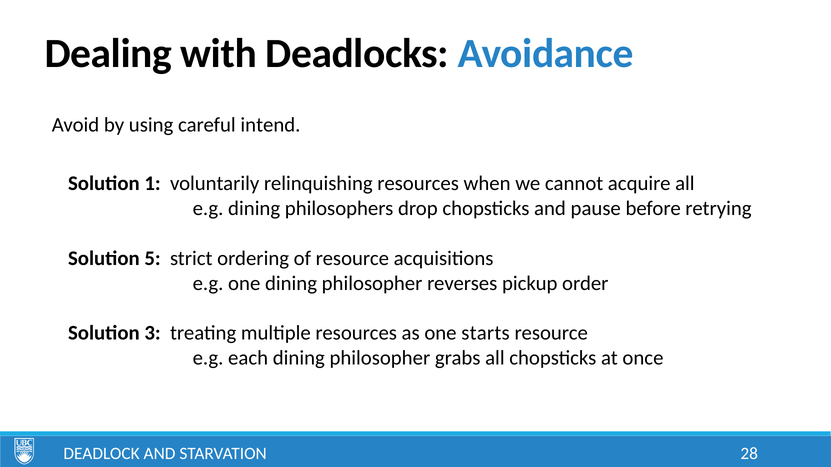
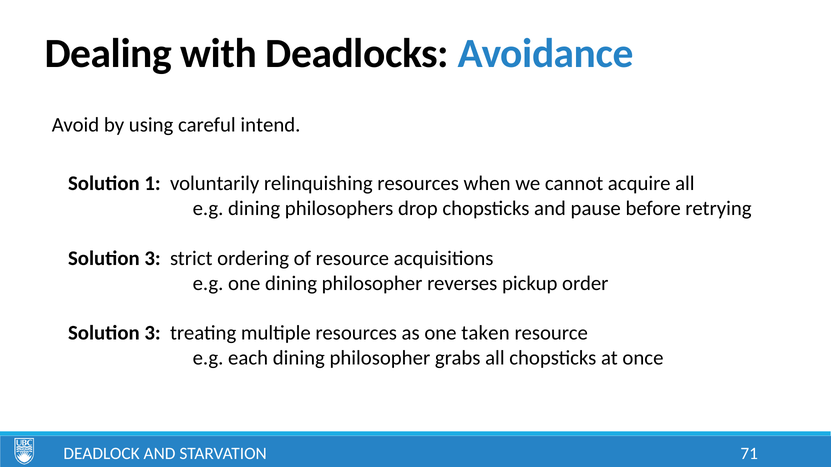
5 at (153, 259): 5 -> 3
starts: starts -> taken
28: 28 -> 71
